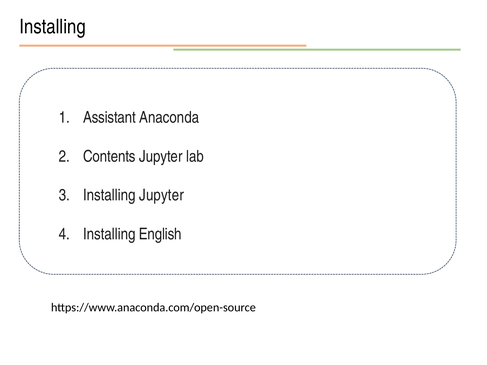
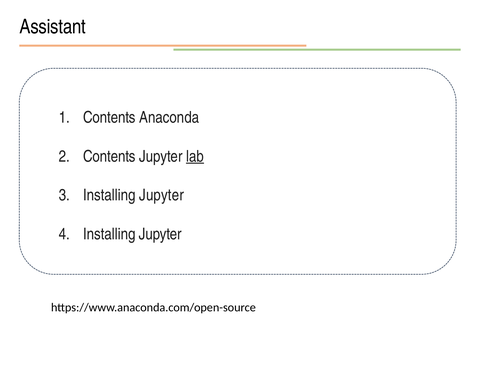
Installing at (53, 27): Installing -> Assistant
Assistant at (109, 117): Assistant -> Contents
lab underline: none -> present
English at (160, 234): English -> Jupyter
